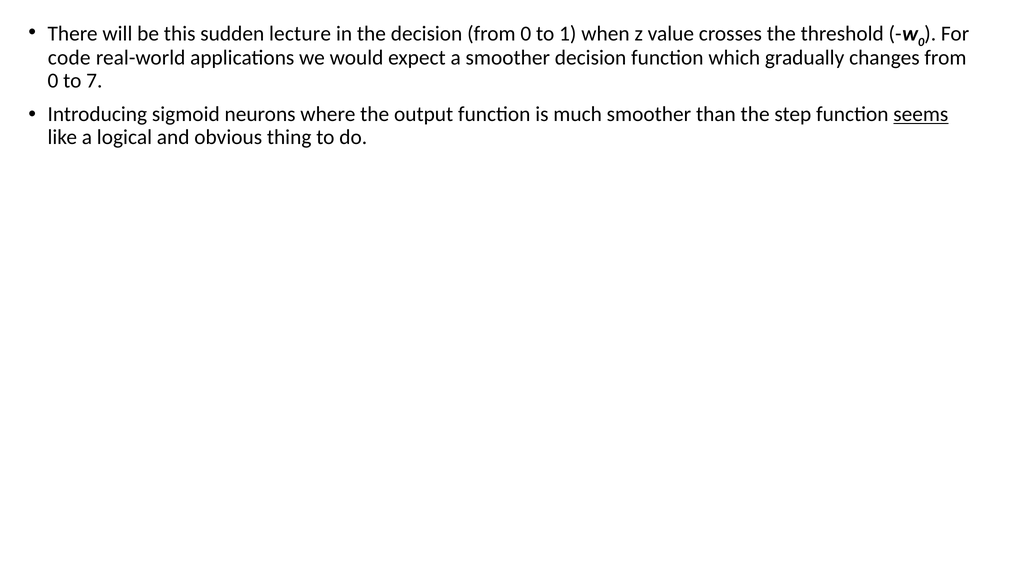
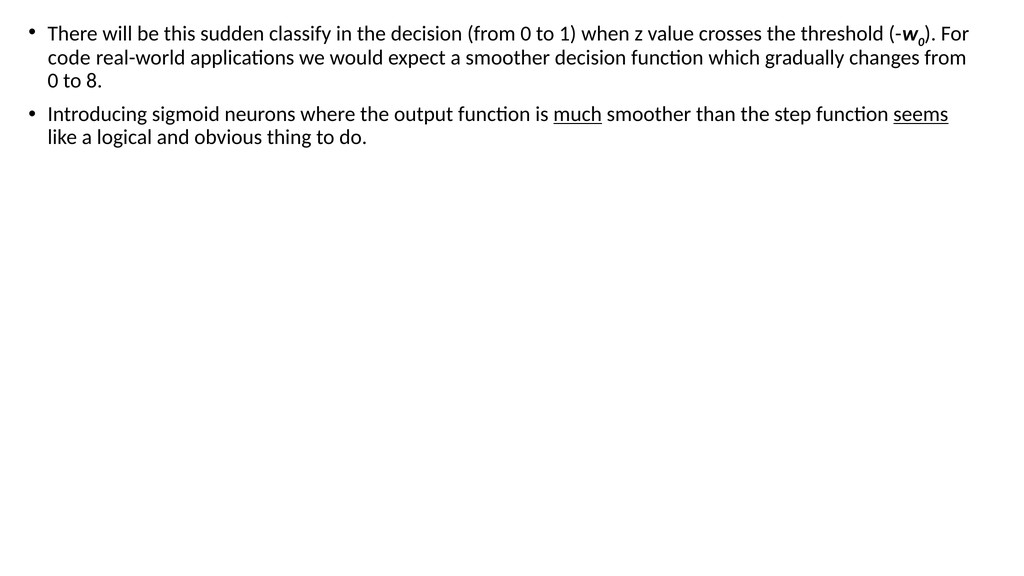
lecture: lecture -> classify
7: 7 -> 8
much underline: none -> present
